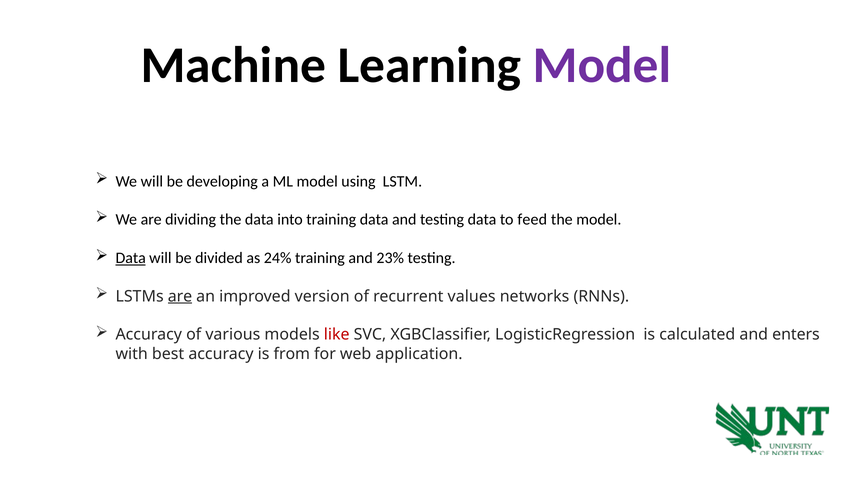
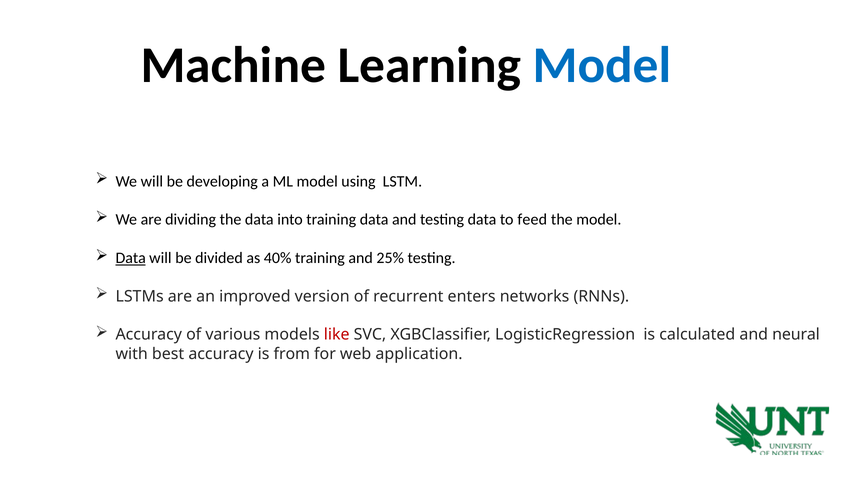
Model at (602, 66) colour: purple -> blue
24%: 24% -> 40%
23%: 23% -> 25%
are at (180, 296) underline: present -> none
values: values -> enters
enters: enters -> neural
